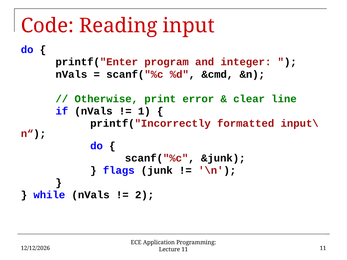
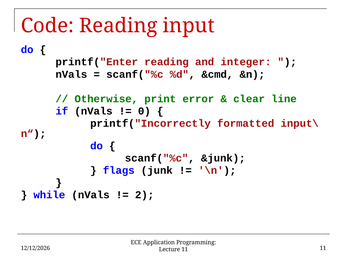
printf("Enter program: program -> reading
1: 1 -> 0
